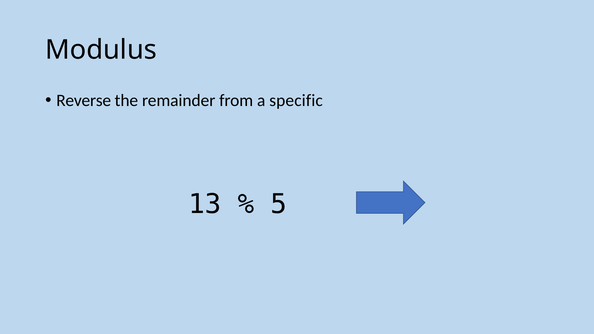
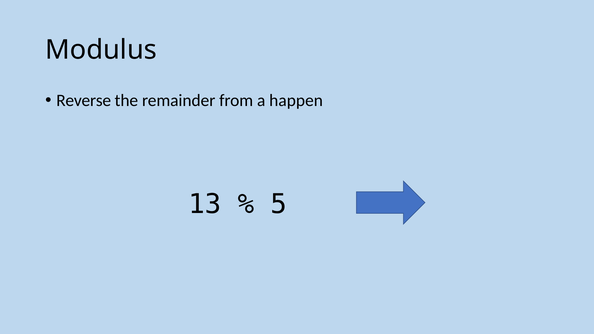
specific: specific -> happen
